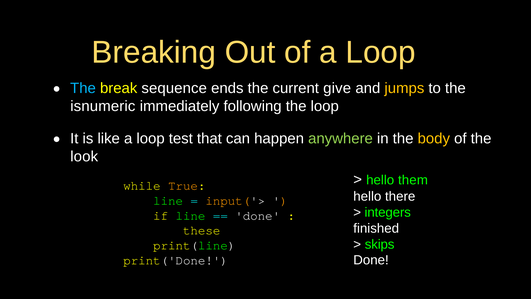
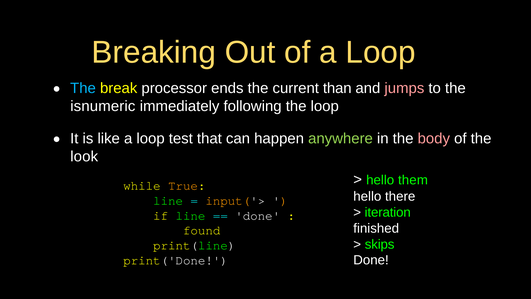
sequence: sequence -> processor
give: give -> than
jumps colour: yellow -> pink
body colour: yellow -> pink
integers: integers -> iteration
these: these -> found
